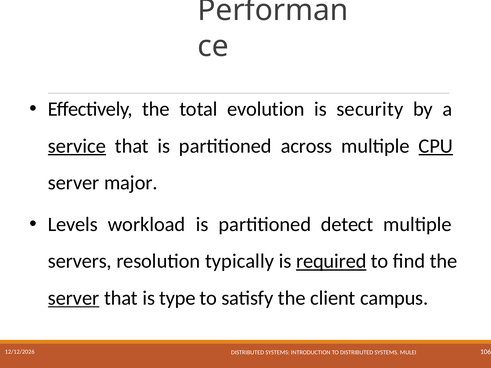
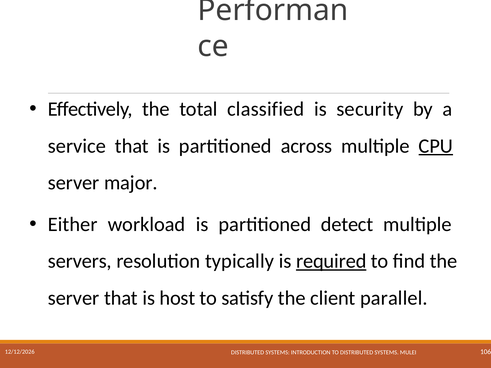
evolution: evolution -> classified
service underline: present -> none
Levels: Levels -> Either
server at (74, 298) underline: present -> none
type: type -> host
campus: campus -> parallel
